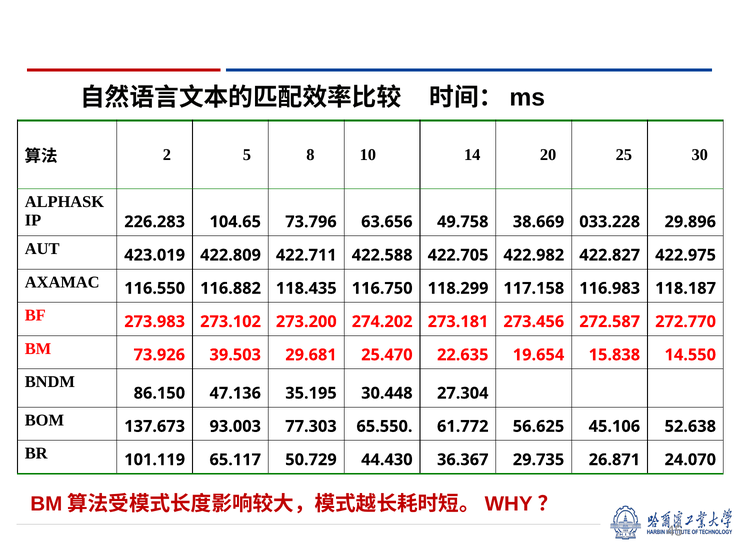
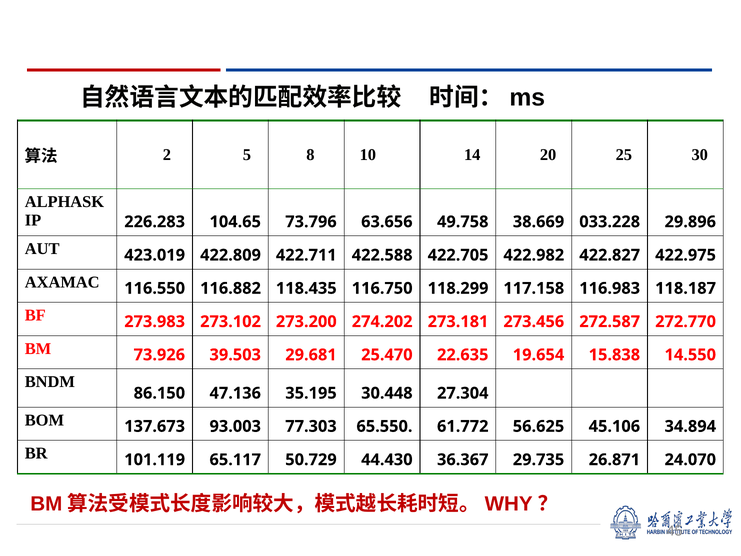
52.638: 52.638 -> 34.894
